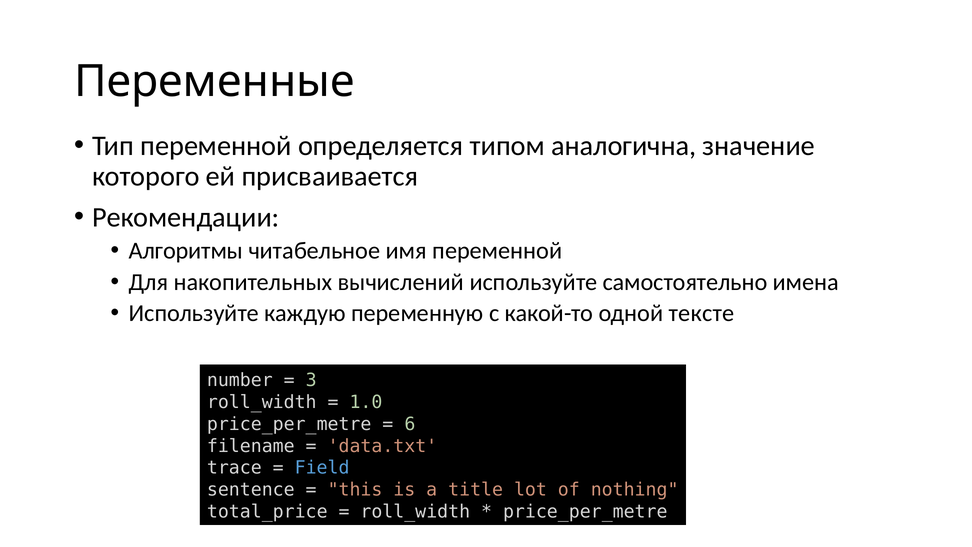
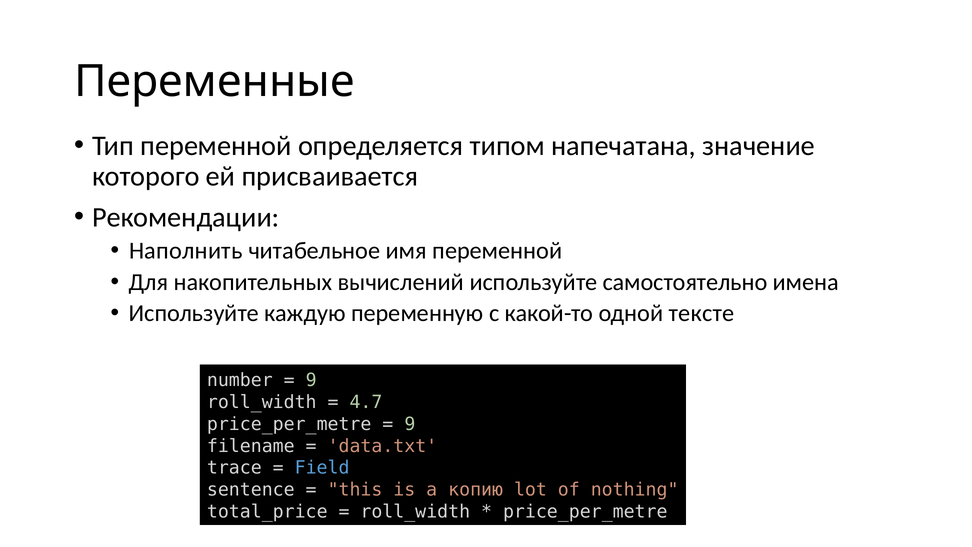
аналогична: аналогична -> напечатана
Алгоритмы: Алгоритмы -> Наполнить
3 at (311, 380): 3 -> 9
1.0: 1.0 -> 4.7
6 at (410, 424): 6 -> 9
title: title -> копию
